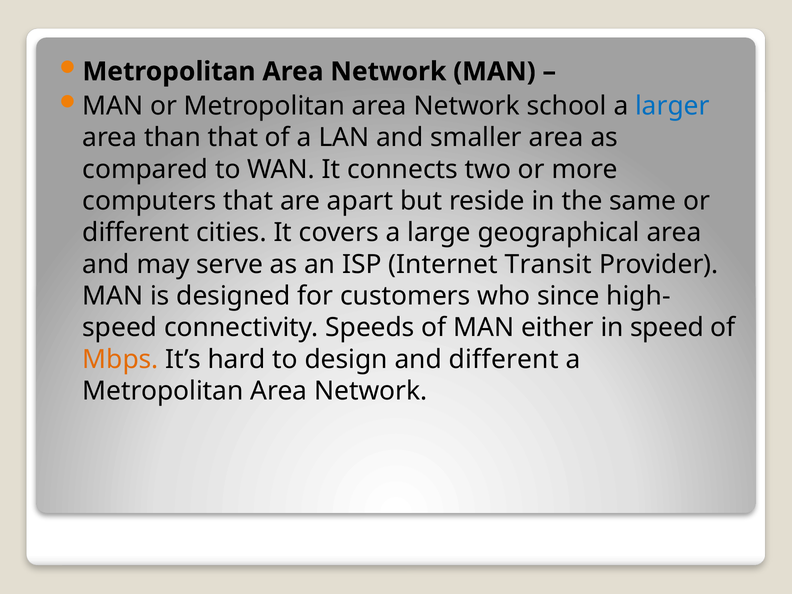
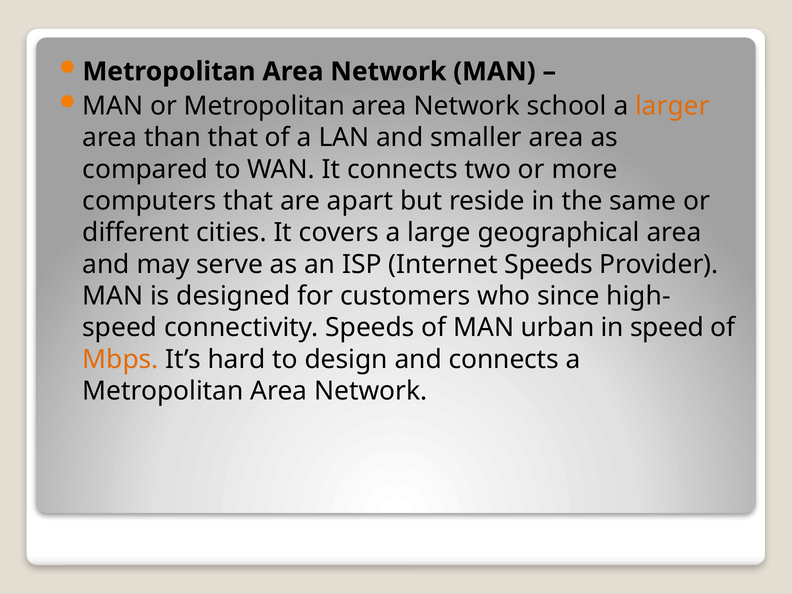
larger colour: blue -> orange
Internet Transit: Transit -> Speeds
either: either -> urban
and different: different -> connects
